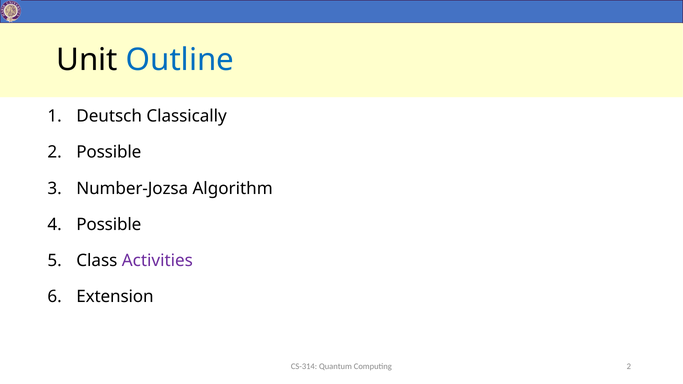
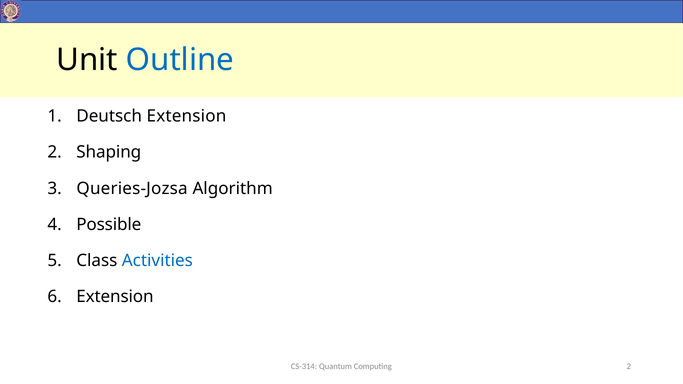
Deutsch Classically: Classically -> Extension
2 Possible: Possible -> Shaping
Number-Jozsa: Number-Jozsa -> Queries-Jozsa
Activities colour: purple -> blue
